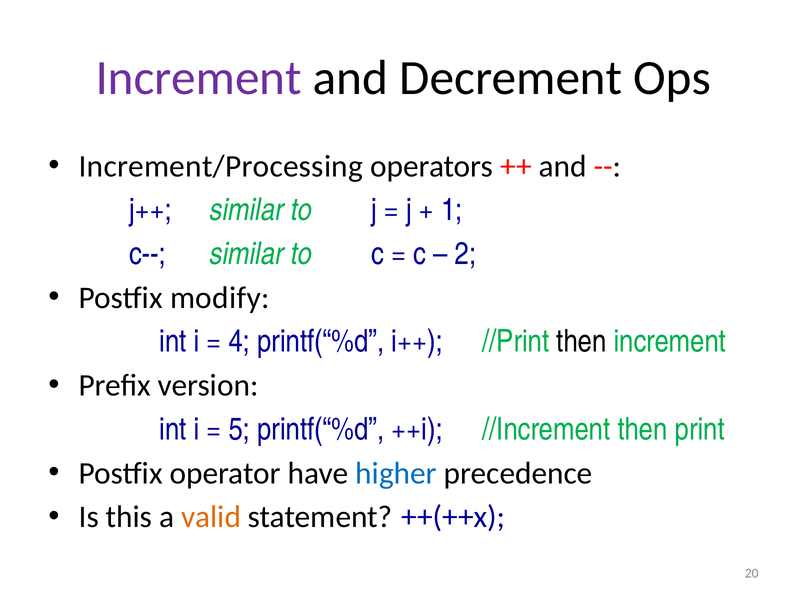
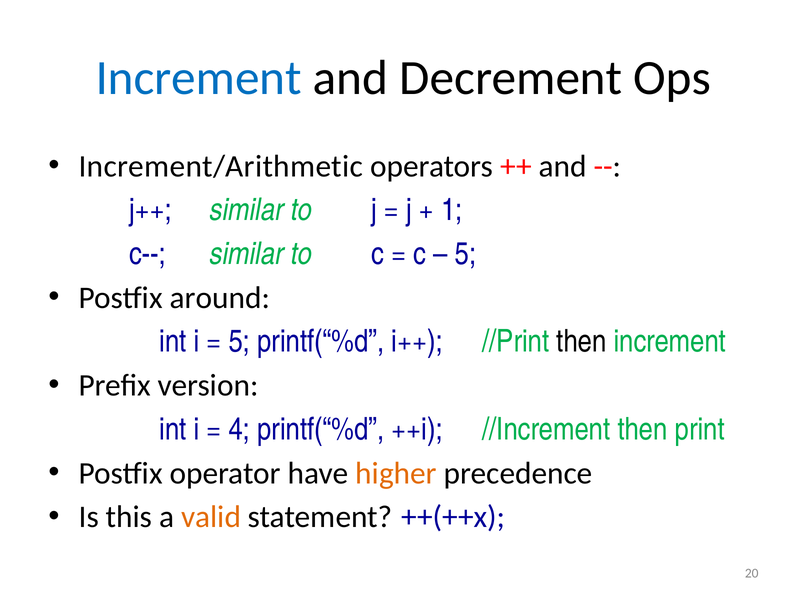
Increment at (199, 78) colour: purple -> blue
Increment/Processing: Increment/Processing -> Increment/Arithmetic
2 at (465, 254): 2 -> 5
modify: modify -> around
4 at (239, 342): 4 -> 5
5: 5 -> 4
higher colour: blue -> orange
